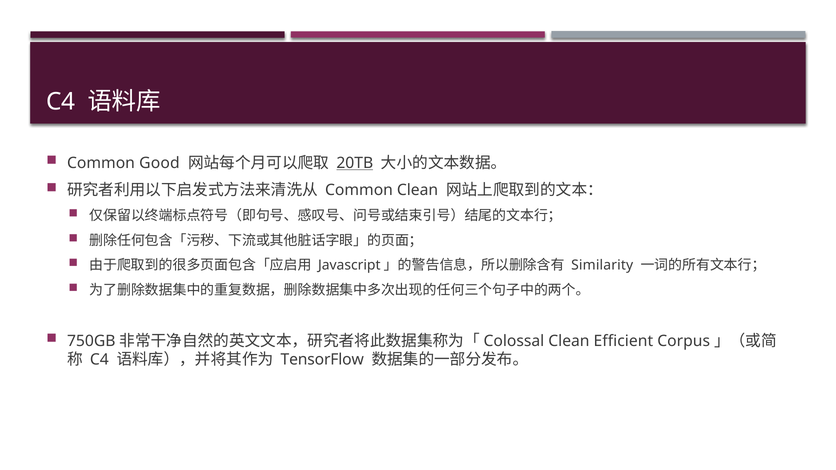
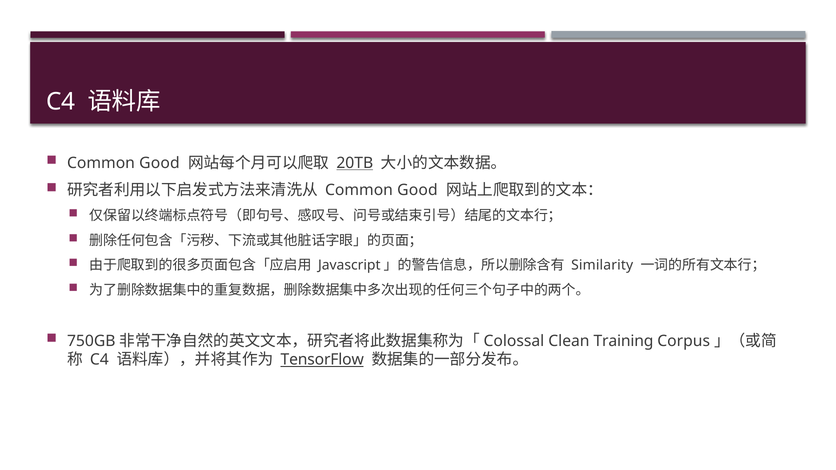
Clean at (418, 190): Clean -> Good
Efficient: Efficient -> Training
TensorFlow underline: none -> present
